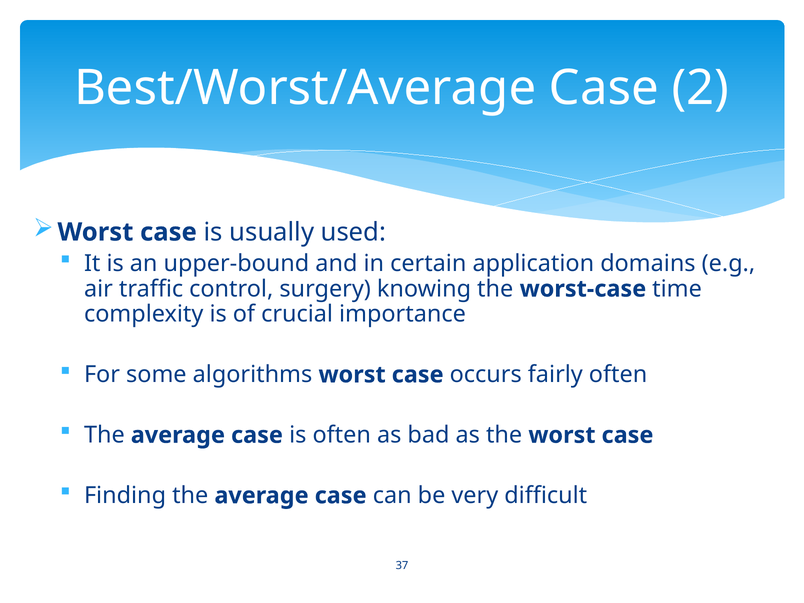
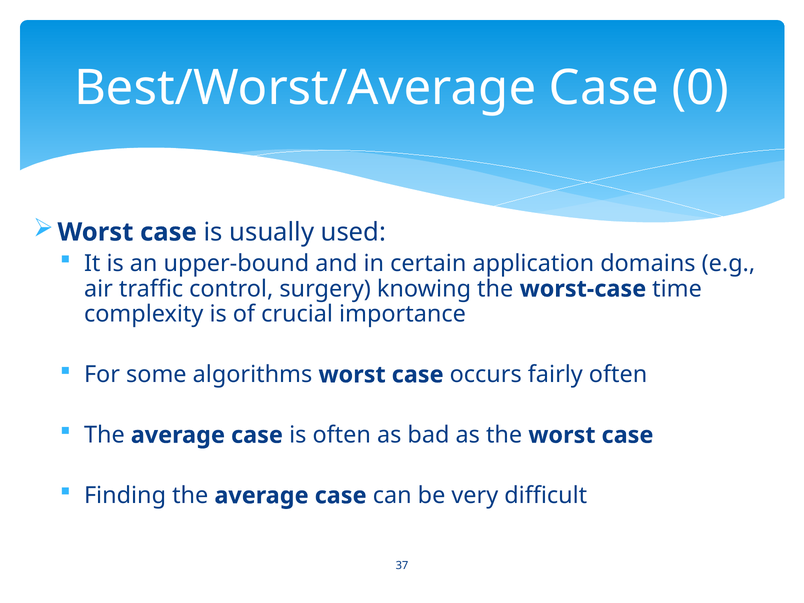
2: 2 -> 0
